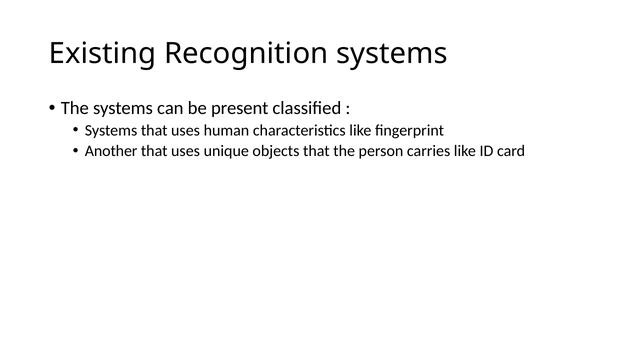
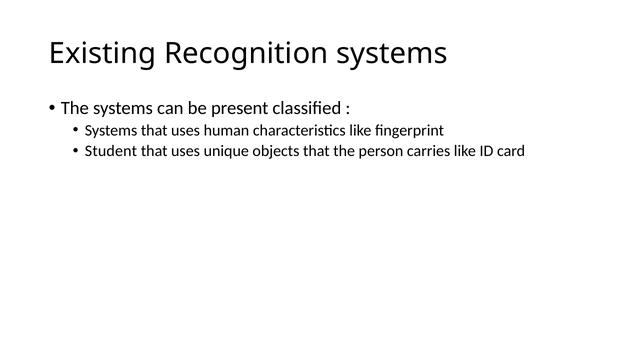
Another: Another -> Student
